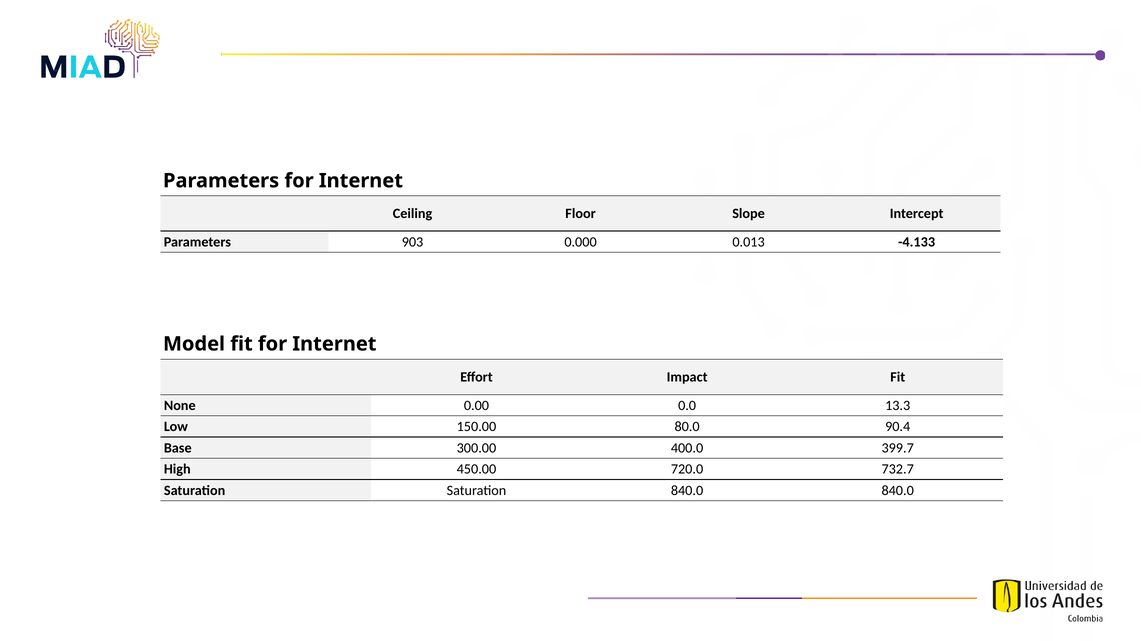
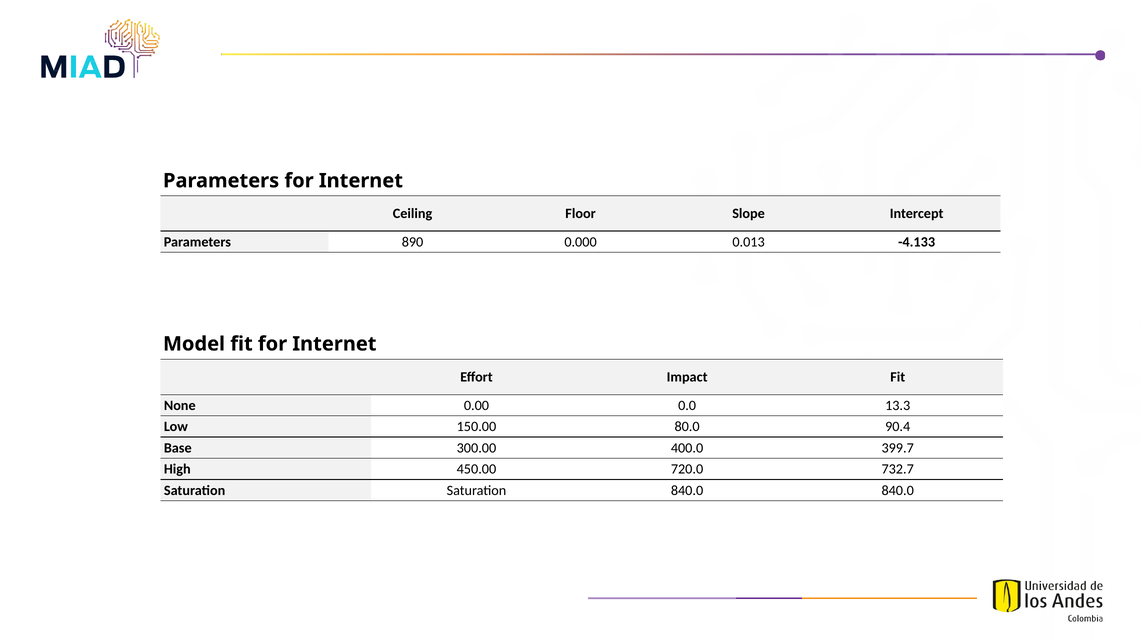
903: 903 -> 890
